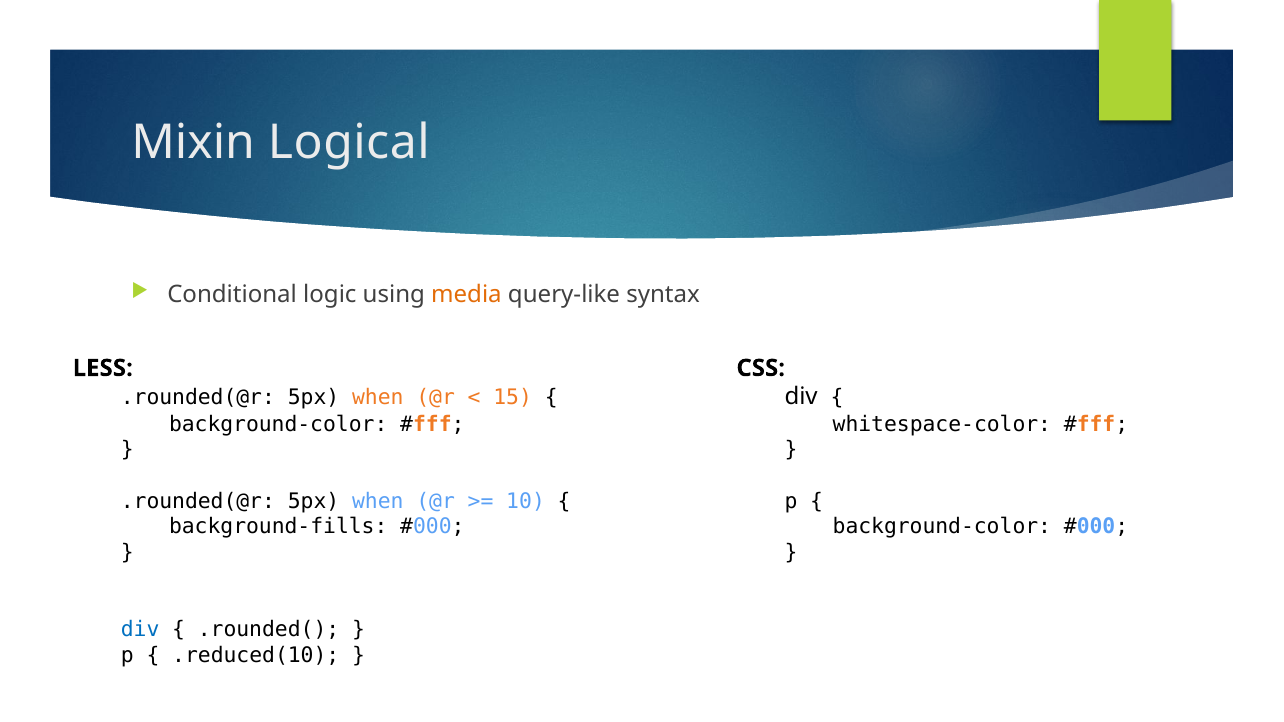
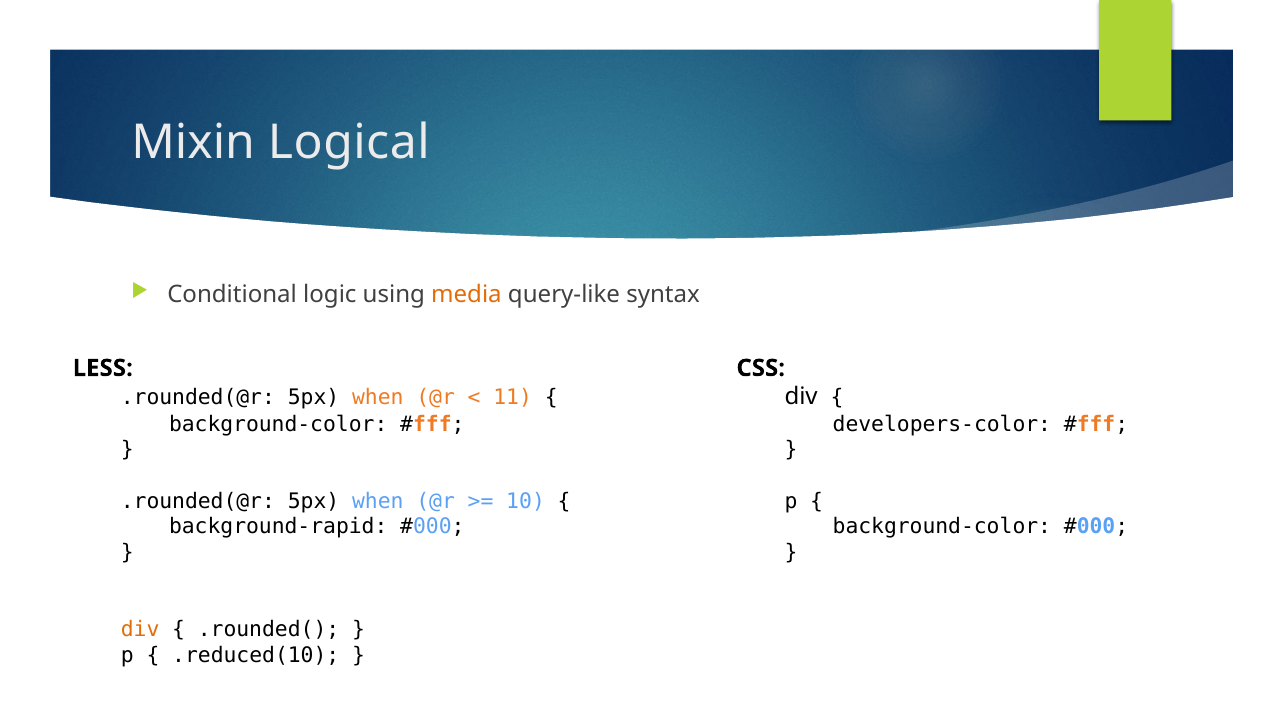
15: 15 -> 11
whitespace-color: whitespace-color -> developers-color
background-fills: background-fills -> background-rapid
div at (140, 630) colour: blue -> orange
